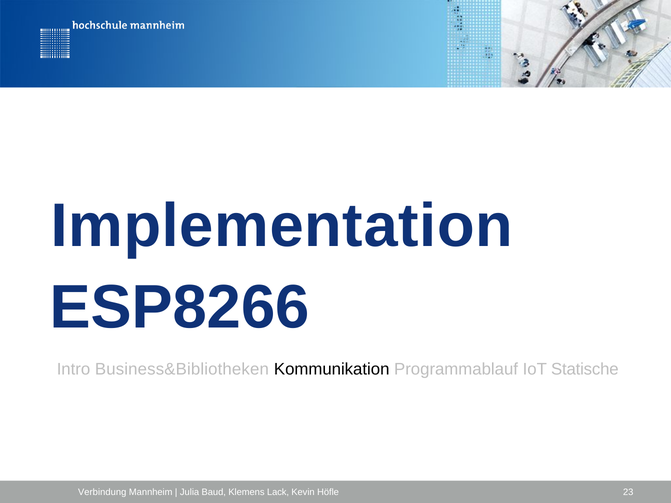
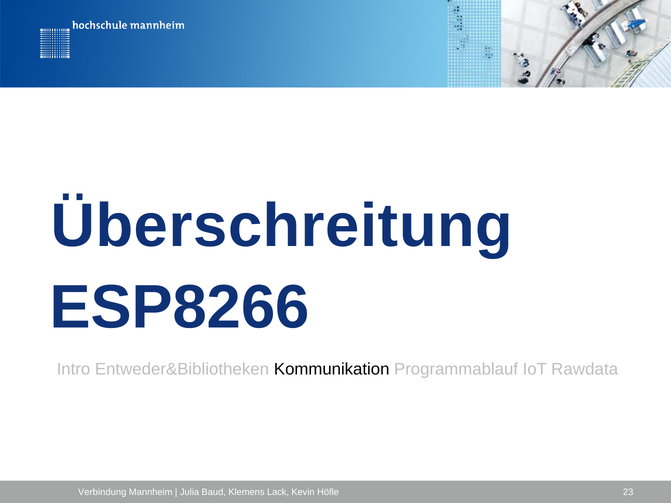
Implementation: Implementation -> Überschreitung
Business&Bibliotheken: Business&Bibliotheken -> Entweder&Bibliotheken
Statische: Statische -> Rawdata
